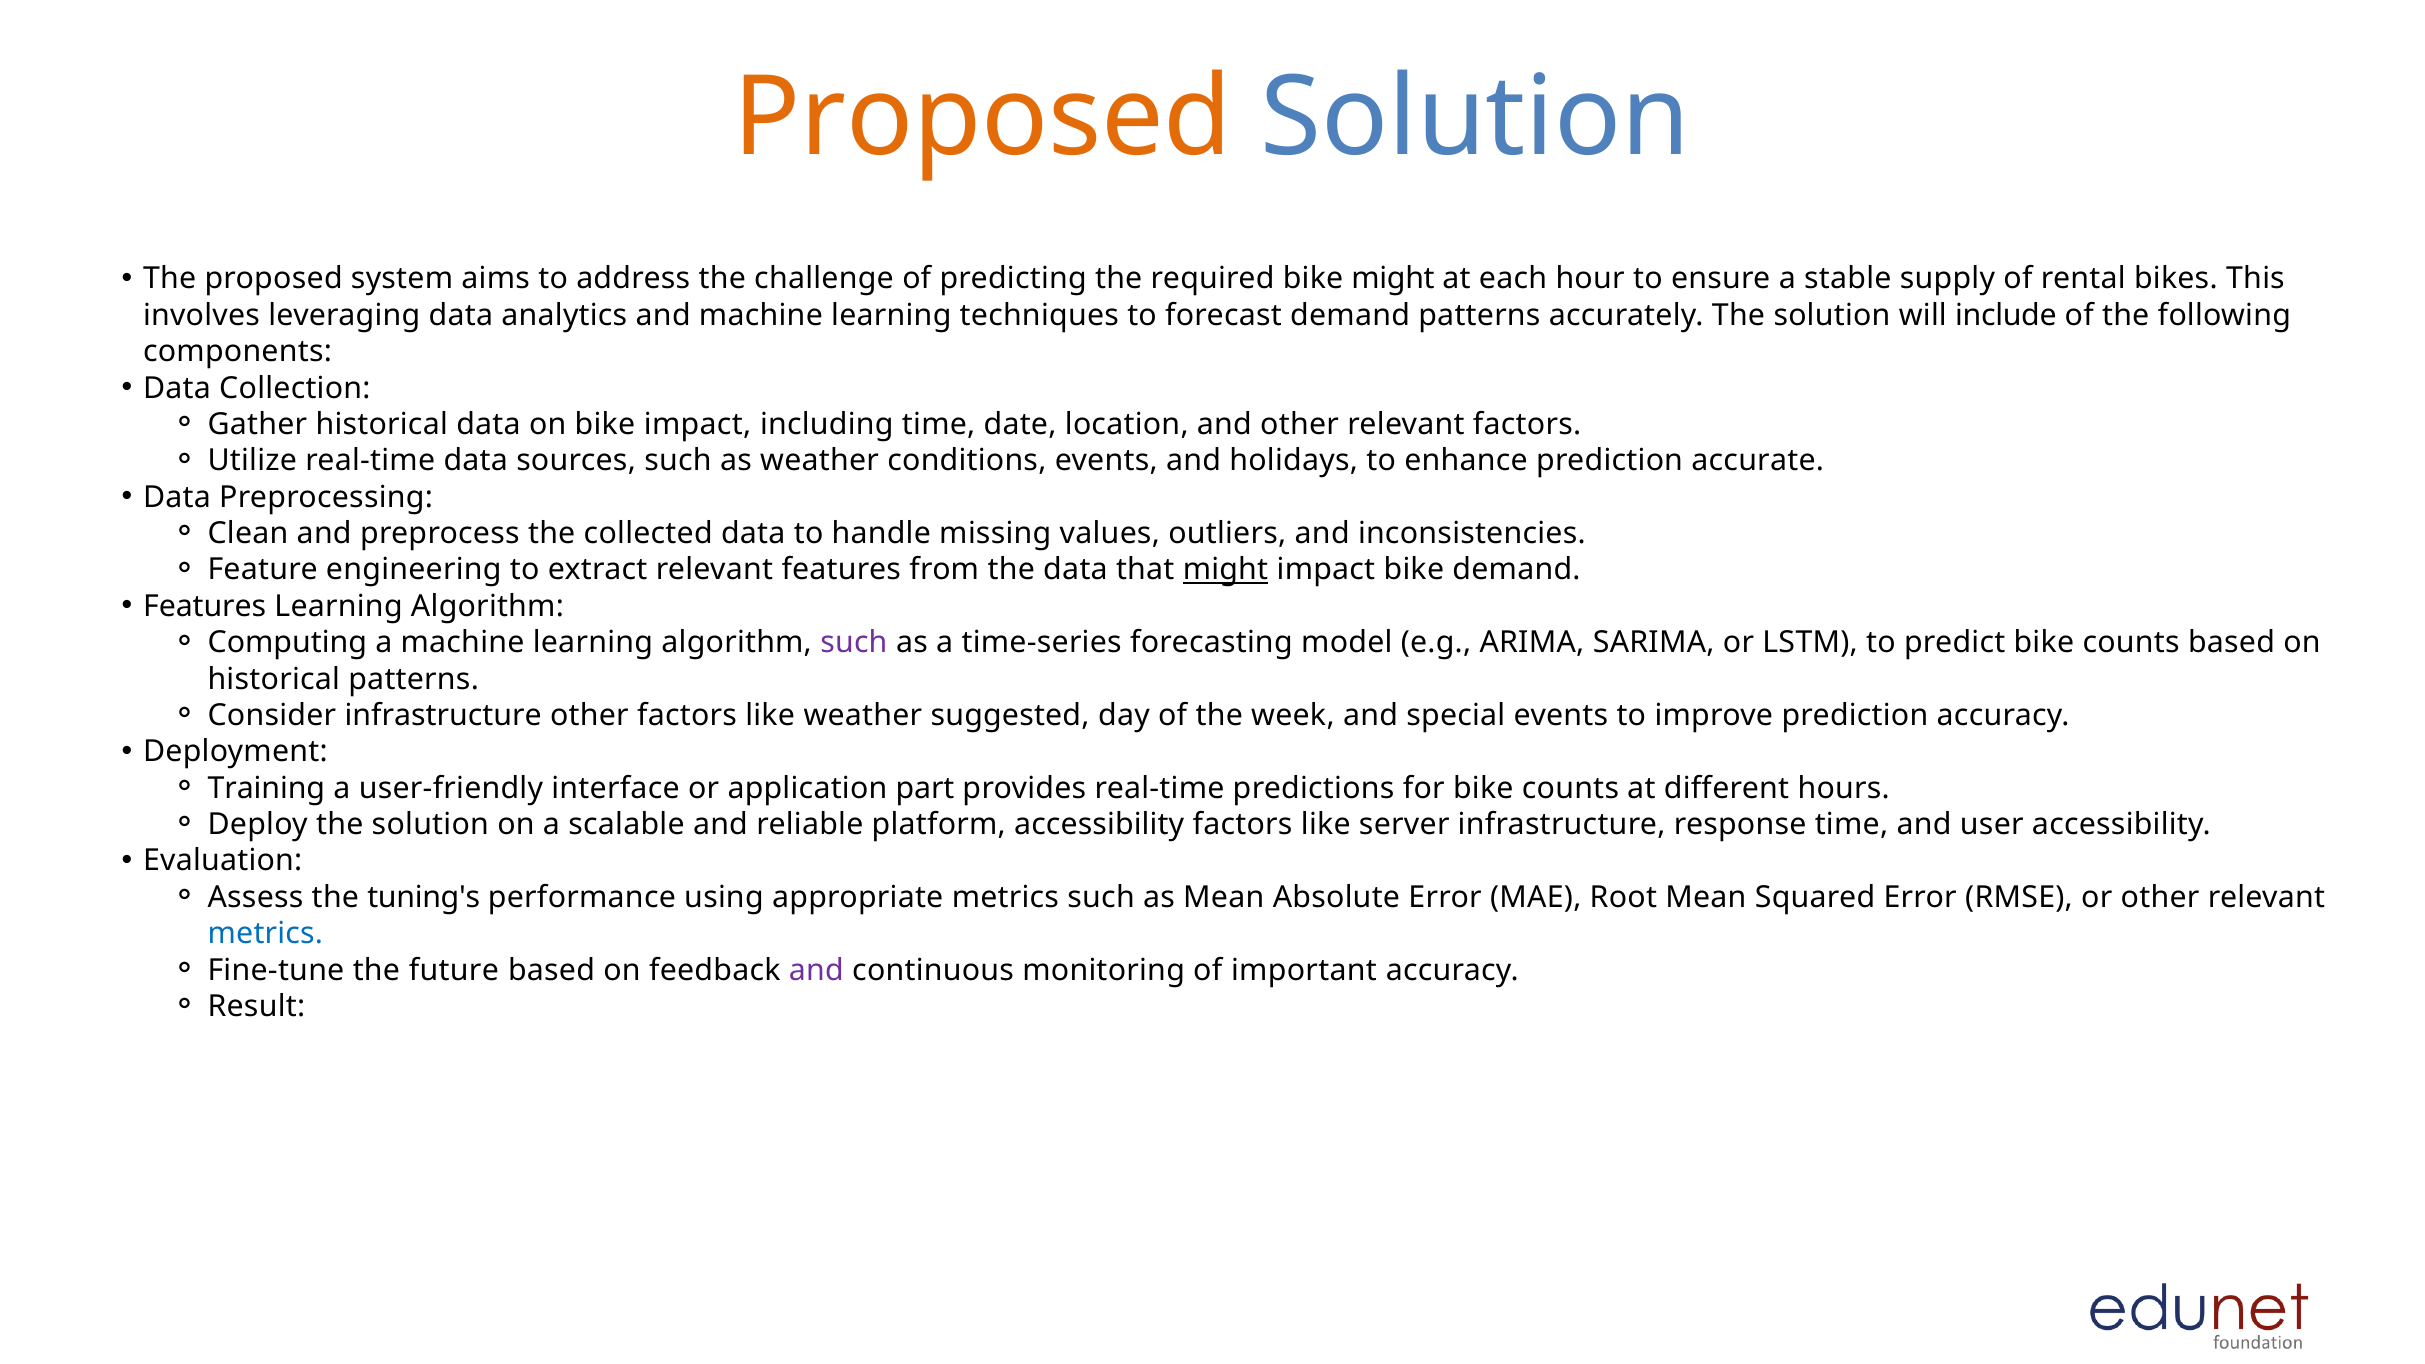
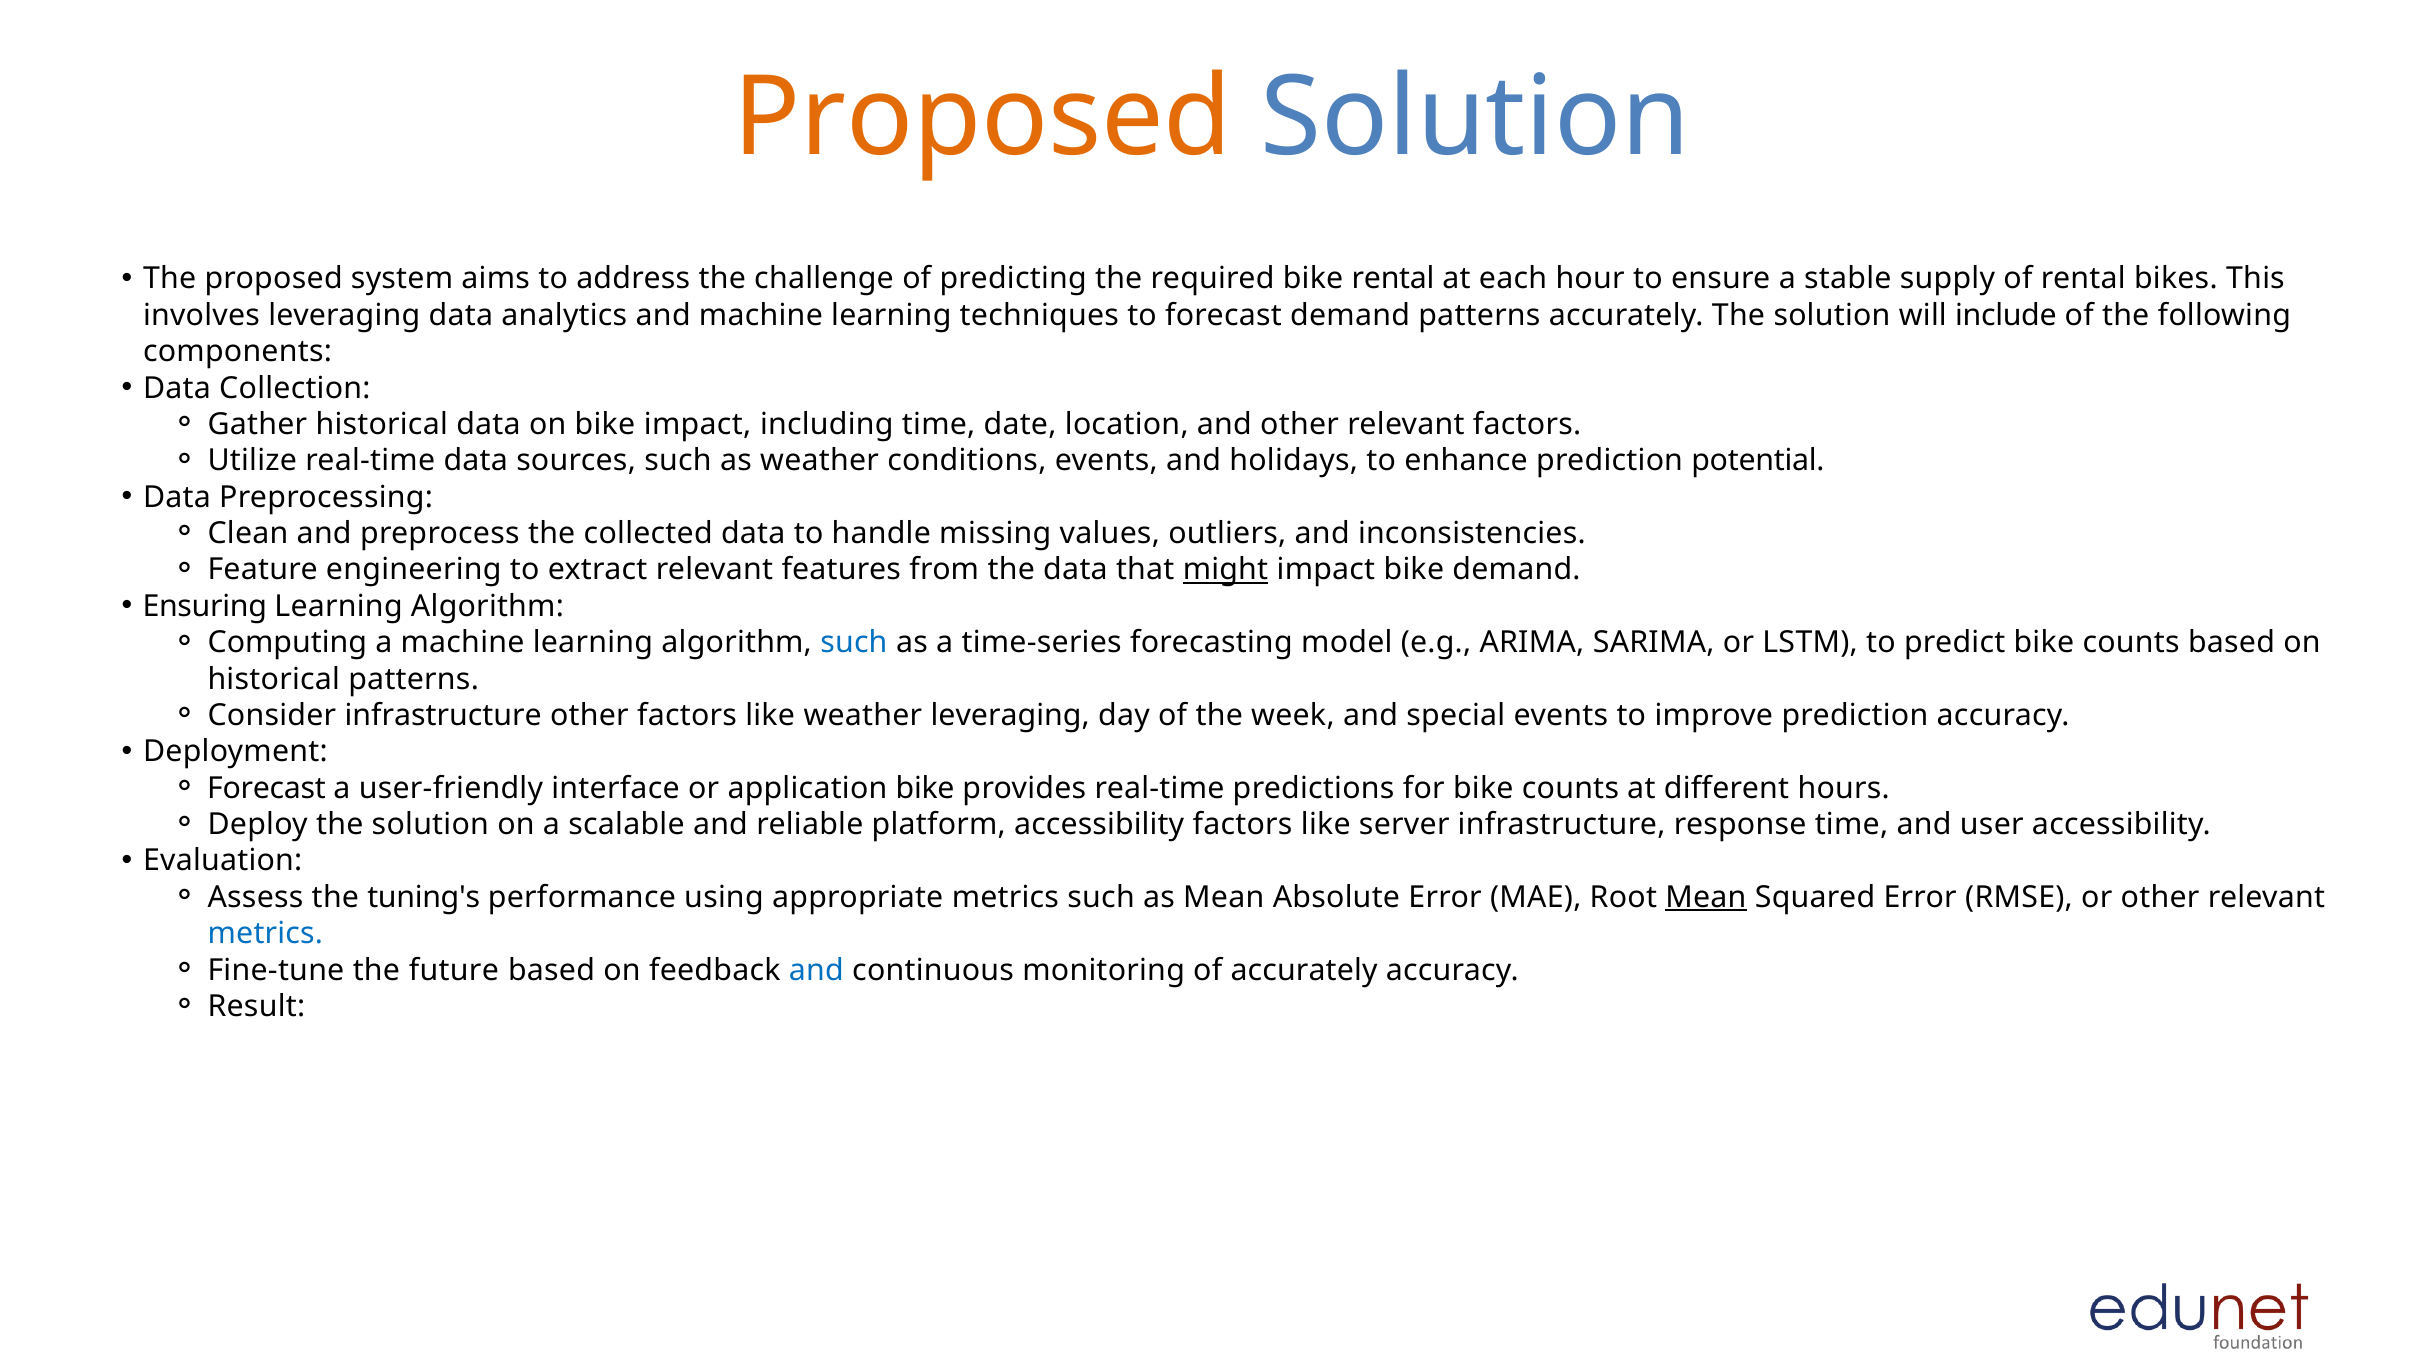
bike might: might -> rental
accurate: accurate -> potential
Features at (205, 606): Features -> Ensuring
such at (854, 643) colour: purple -> blue
weather suggested: suggested -> leveraging
Training at (266, 788): Training -> Forecast
application part: part -> bike
Mean at (1706, 897) underline: none -> present
and at (816, 970) colour: purple -> blue
of important: important -> accurately
